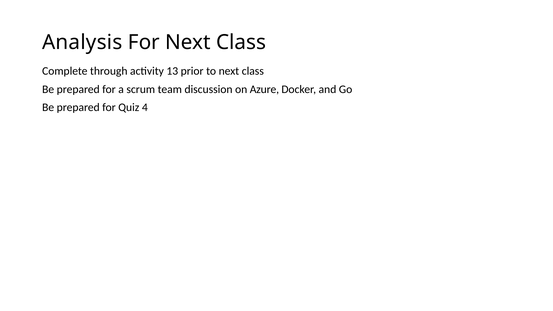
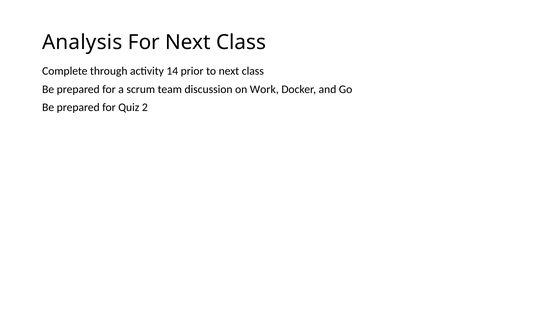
13: 13 -> 14
Azure: Azure -> Work
4: 4 -> 2
